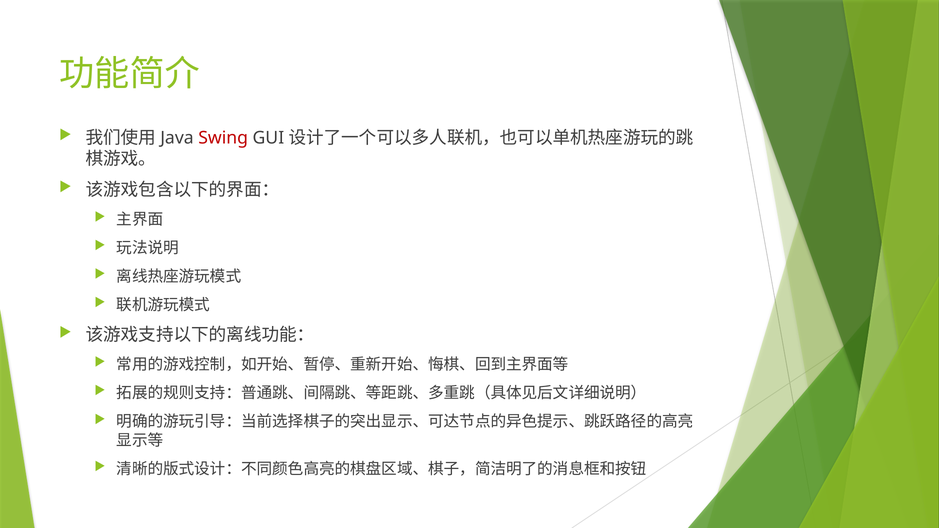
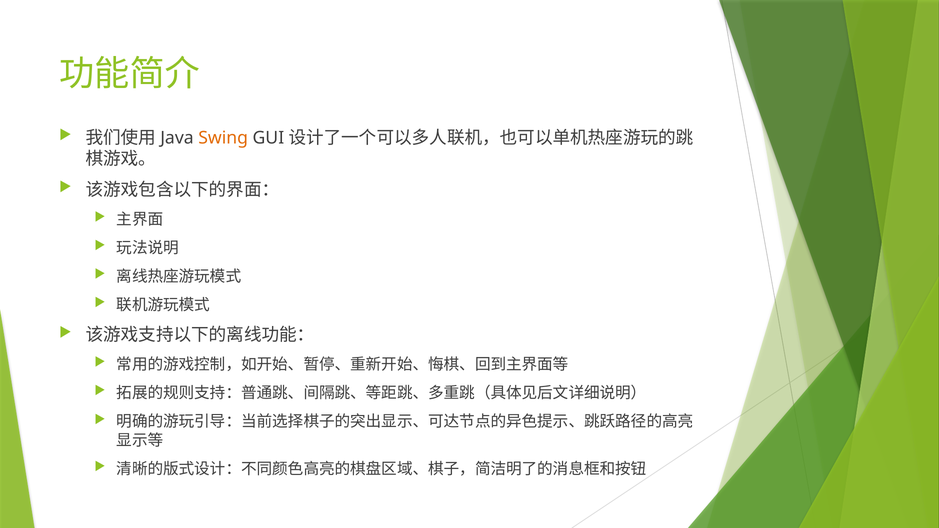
Swing colour: red -> orange
